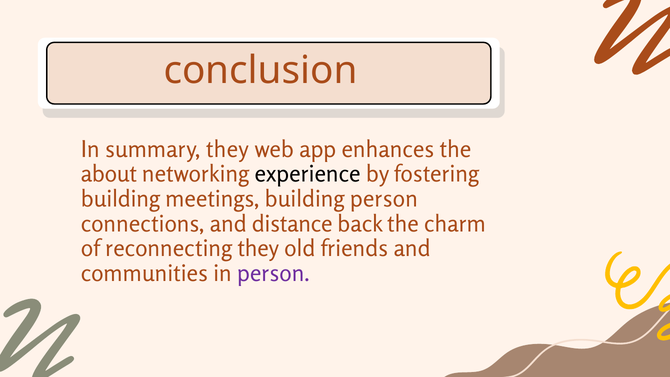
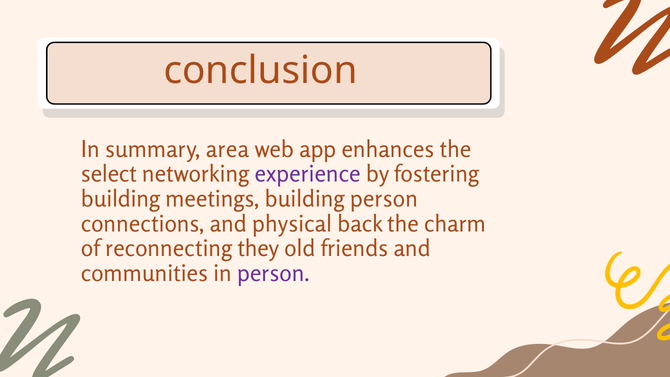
summary they: they -> area
about: about -> select
experience colour: black -> purple
distance: distance -> physical
